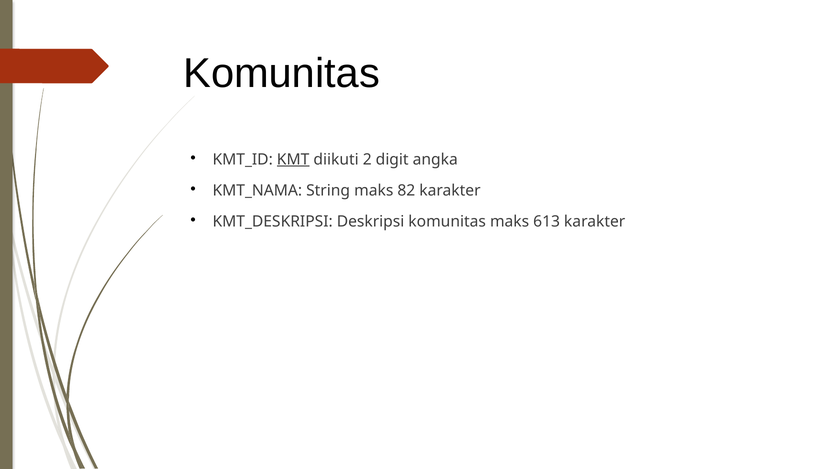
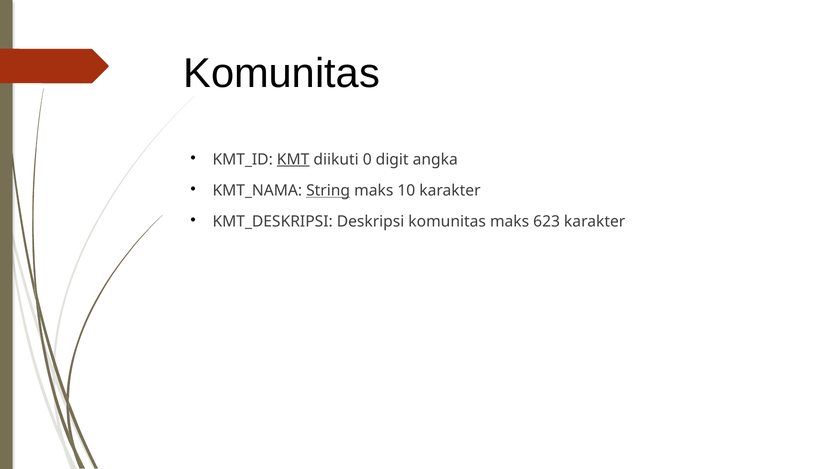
2: 2 -> 0
String underline: none -> present
82: 82 -> 10
613: 613 -> 623
